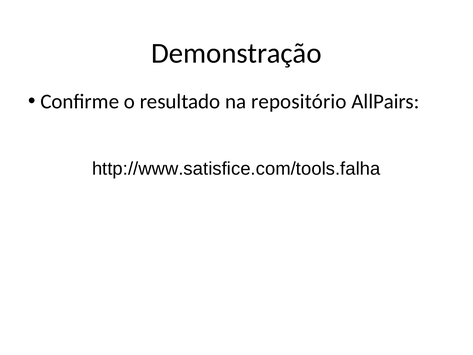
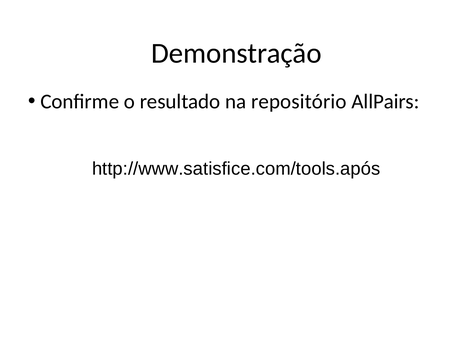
http://www.satisfice.com/tools.falha: http://www.satisfice.com/tools.falha -> http://www.satisfice.com/tools.após
